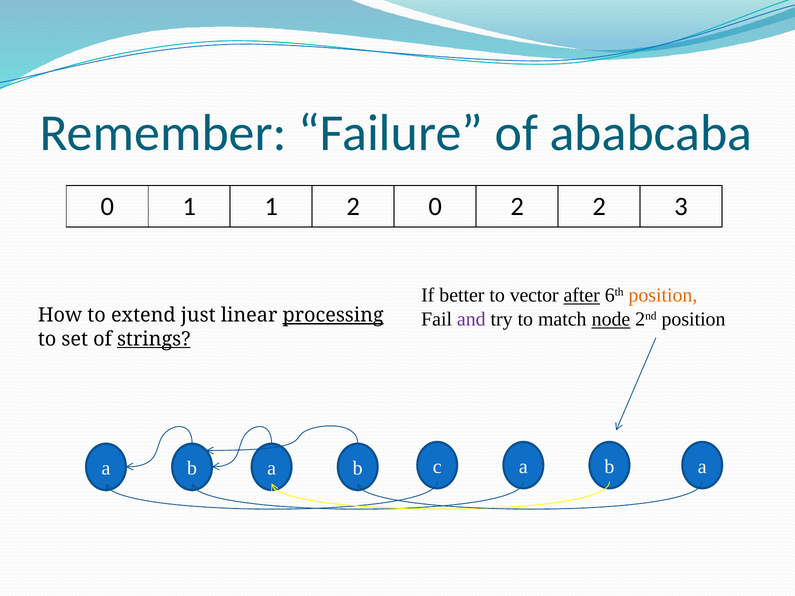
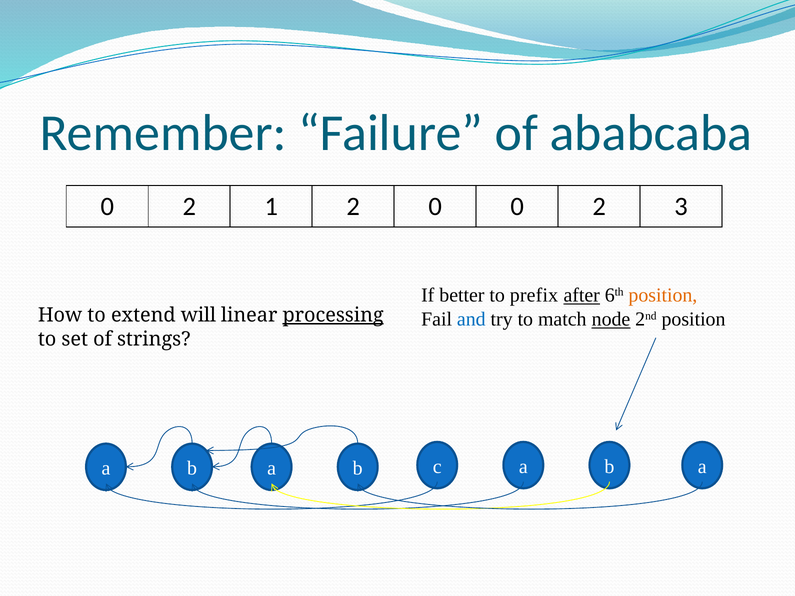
1 at (189, 207): 1 -> 2
0 2: 2 -> 0
vector: vector -> prefix
just: just -> will
and colour: purple -> blue
strings underline: present -> none
